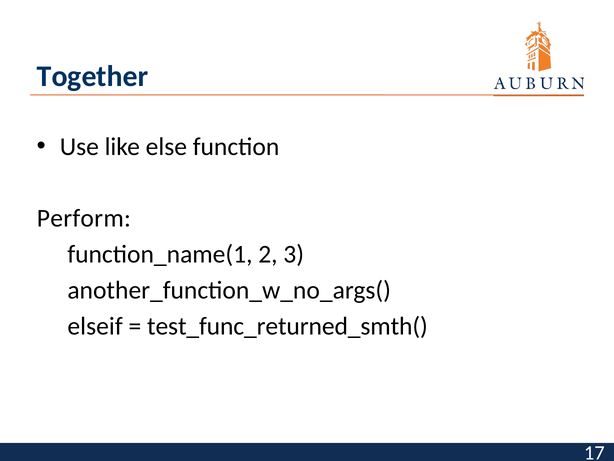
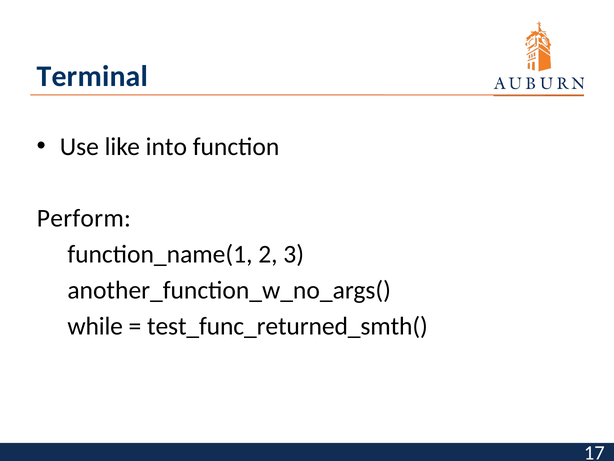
Together: Together -> Terminal
else: else -> into
elseif: elseif -> while
